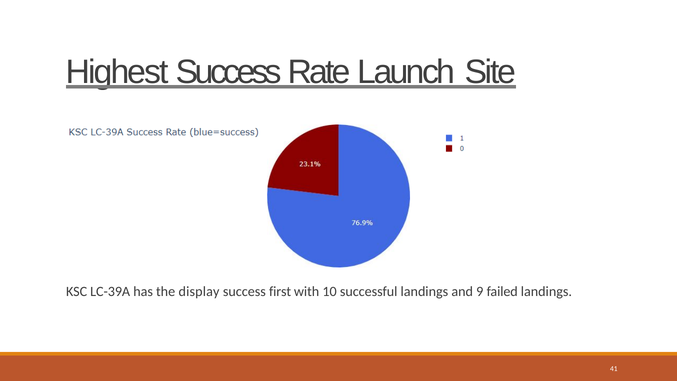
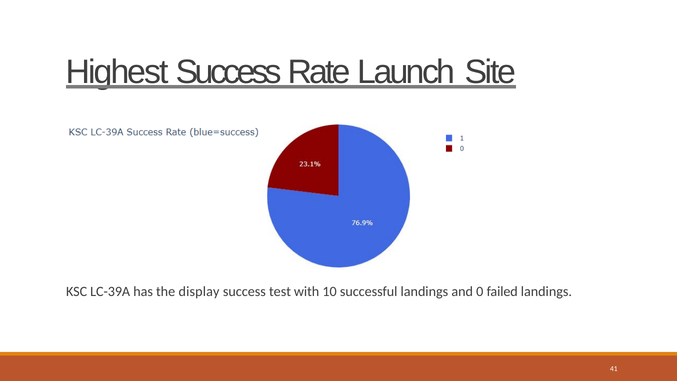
first: first -> test
9: 9 -> 0
